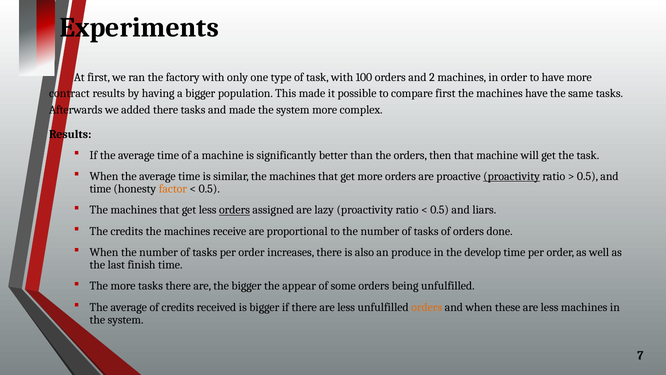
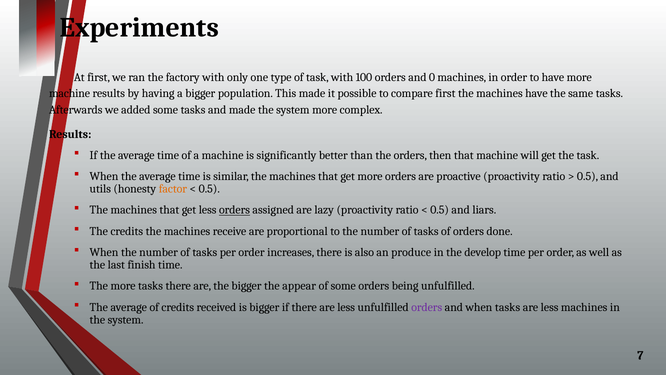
2: 2 -> 0
contract at (69, 93): contract -> machine
added there: there -> some
proactivity at (512, 176) underline: present -> none
time at (100, 189): time -> utils
orders at (427, 307) colour: orange -> purple
when these: these -> tasks
